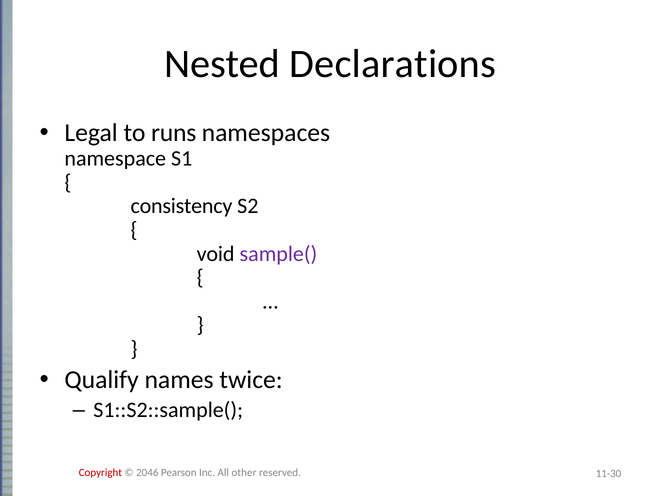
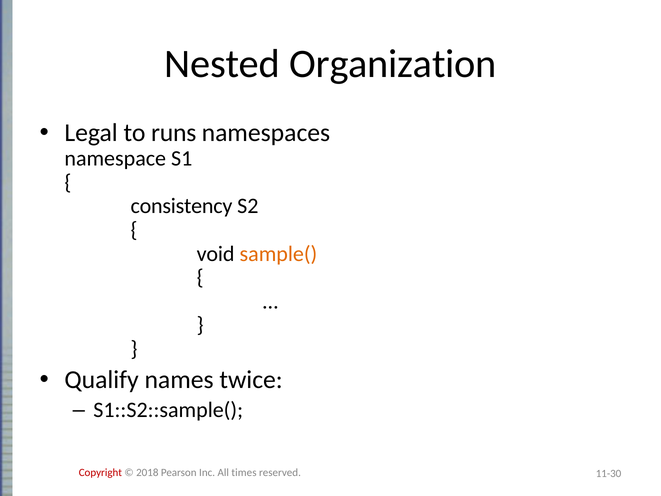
Declarations: Declarations -> Organization
sample( colour: purple -> orange
2046: 2046 -> 2018
other: other -> times
